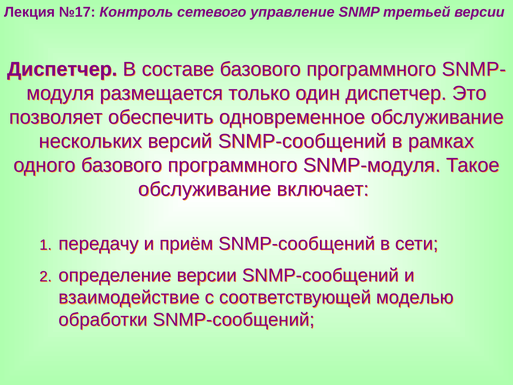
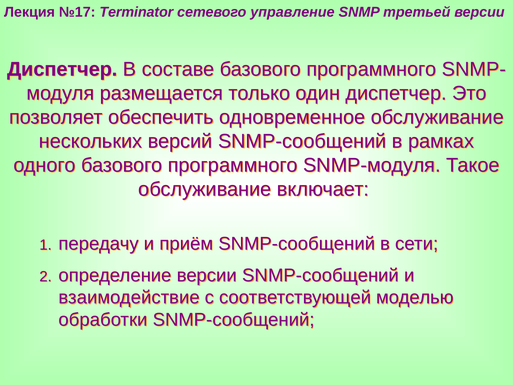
Контроль: Контроль -> Terminator
